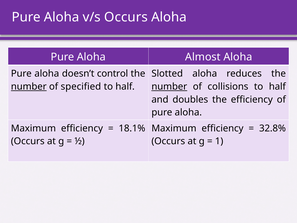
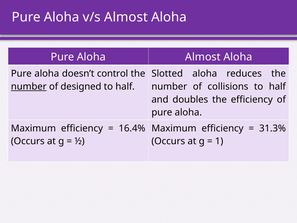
v/s Occurs: Occurs -> Almost
specified: specified -> designed
number at (169, 86) underline: present -> none
18.1%: 18.1% -> 16.4%
32.8%: 32.8% -> 31.3%
